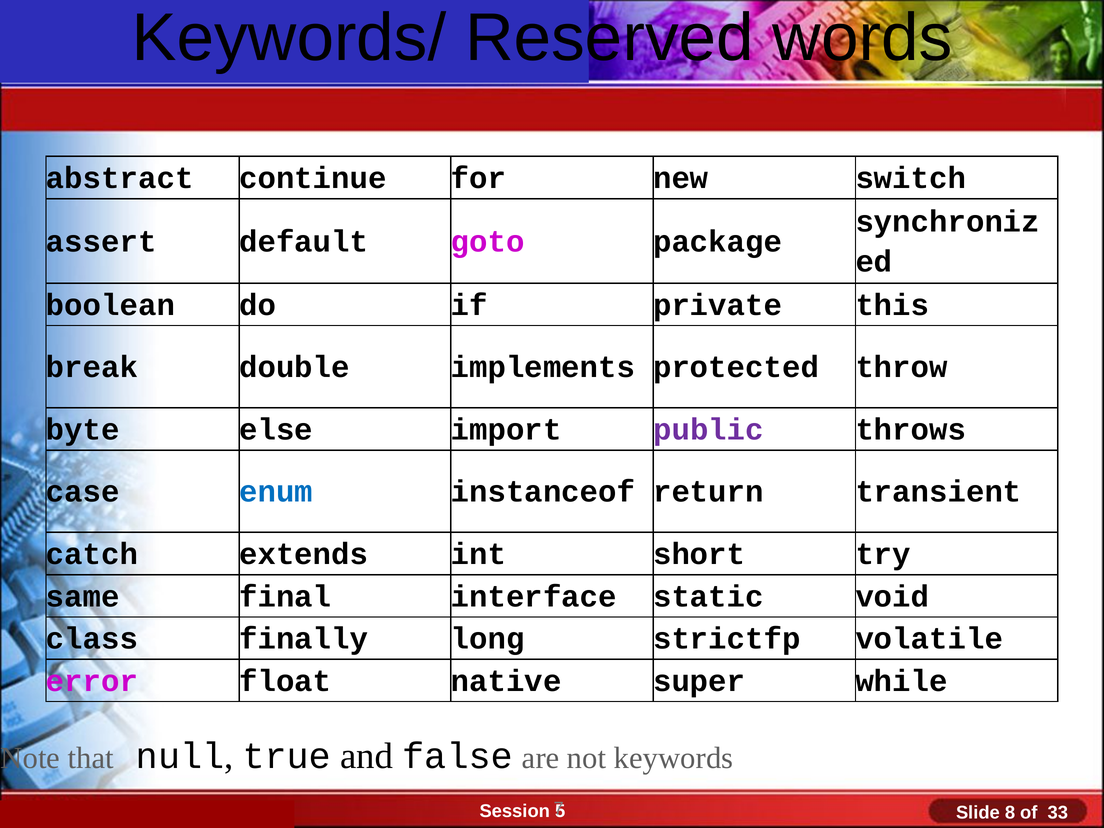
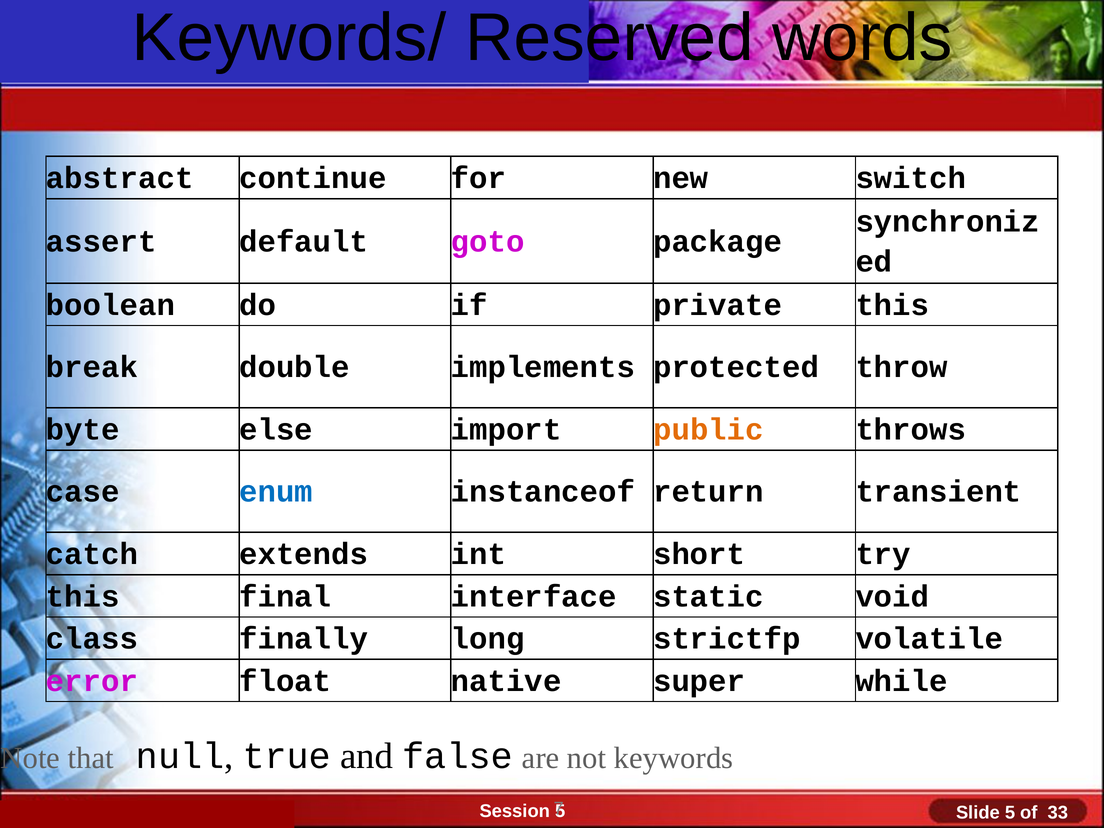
public colour: purple -> orange
same at (83, 596): same -> this
8 at (1010, 813): 8 -> 5
